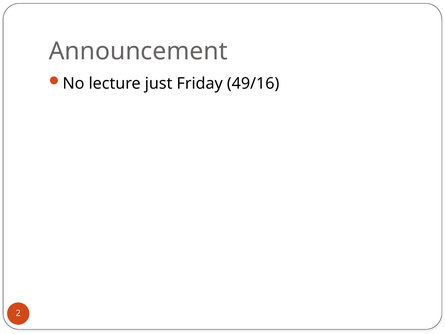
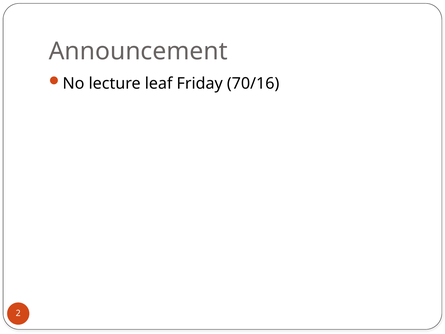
just: just -> leaf
49/16: 49/16 -> 70/16
